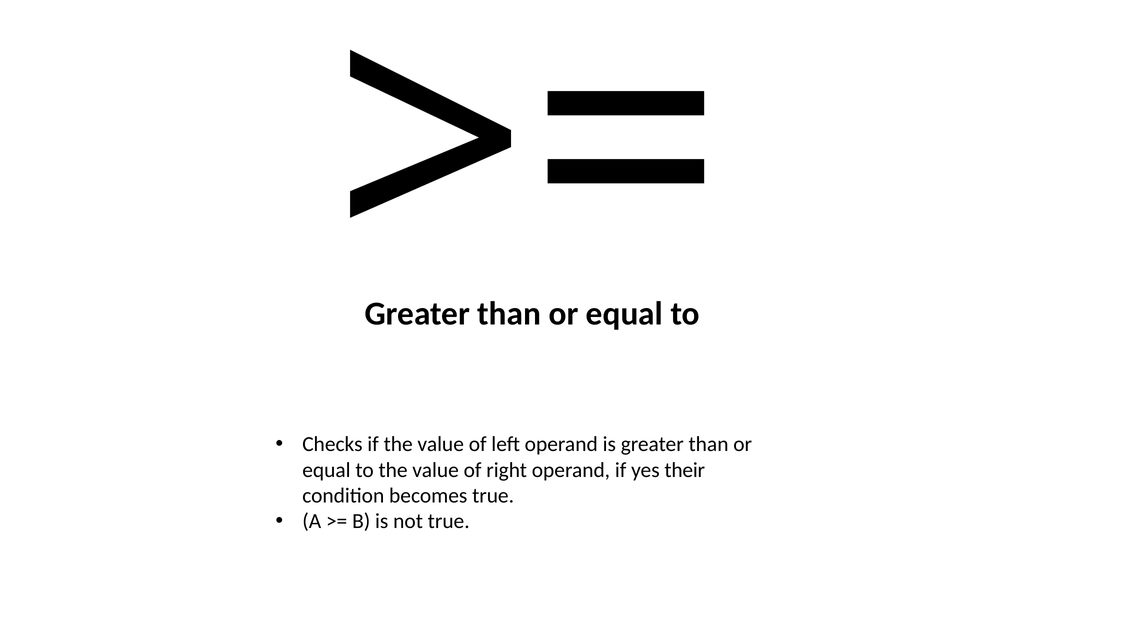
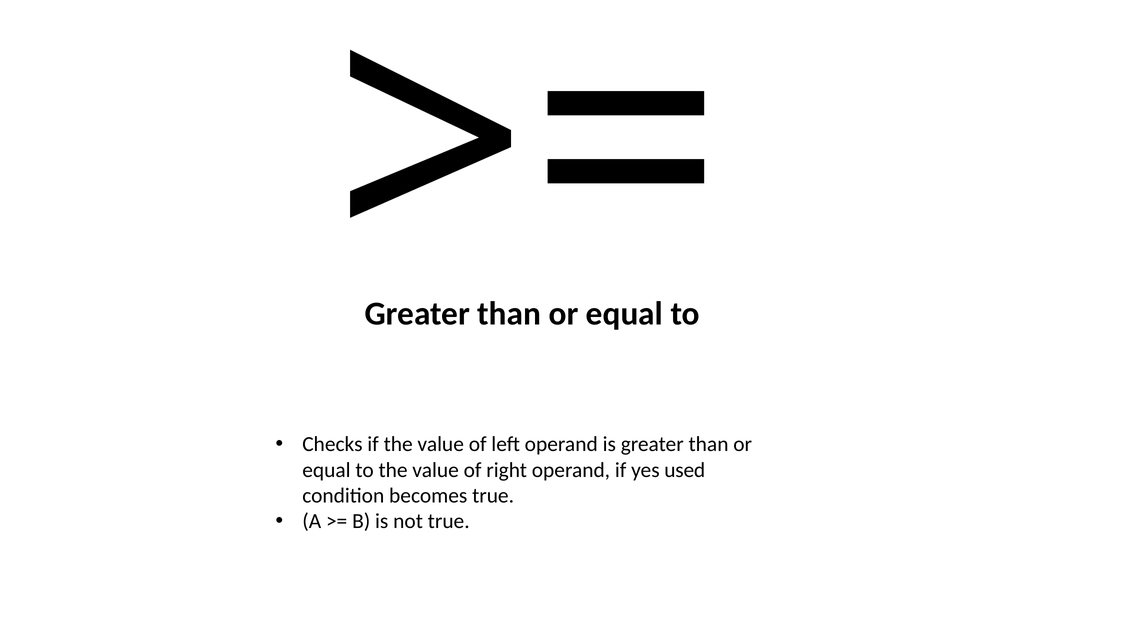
their: their -> used
